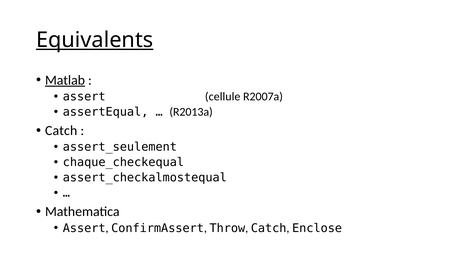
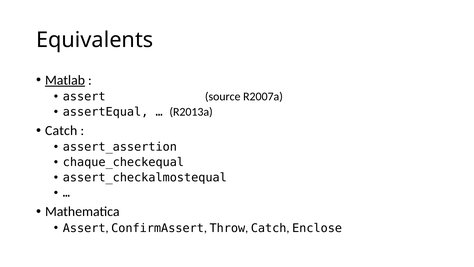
Equivalents underline: present -> none
cellule: cellule -> source
assert_seulement: assert_seulement -> assert_assertion
